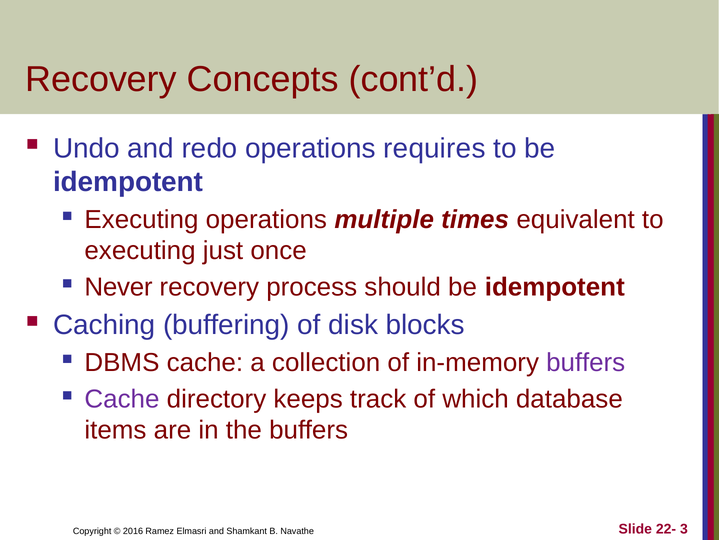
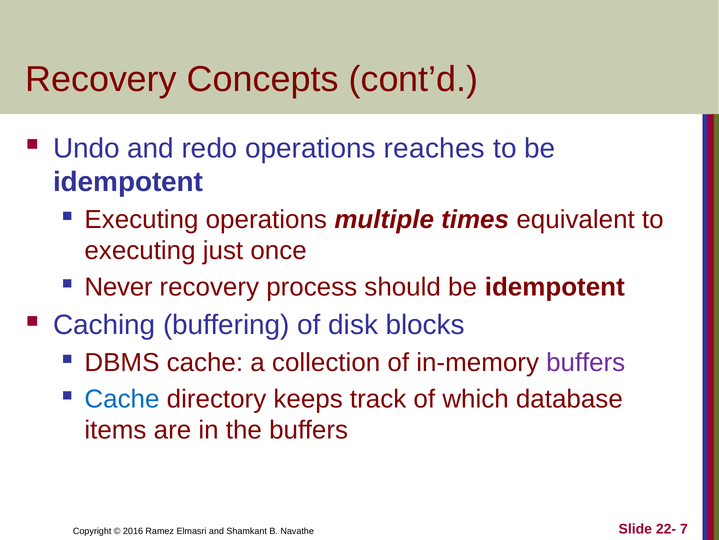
requires: requires -> reaches
Cache at (122, 398) colour: purple -> blue
3: 3 -> 7
